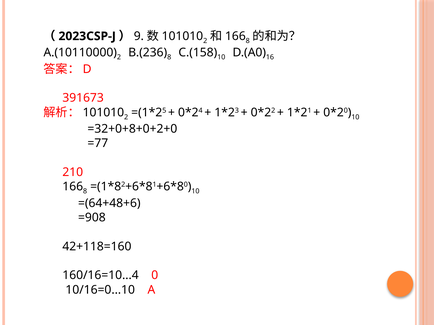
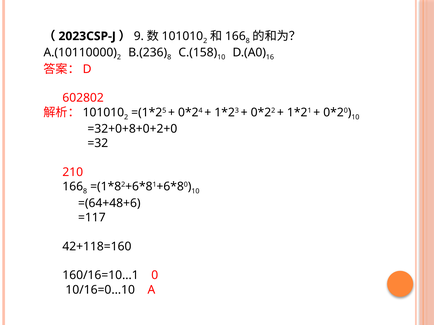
391673: 391673 -> 602802
=77: =77 -> =32
=908: =908 -> =117
160/16=10...4: 160/16=10...4 -> 160/16=10...1
